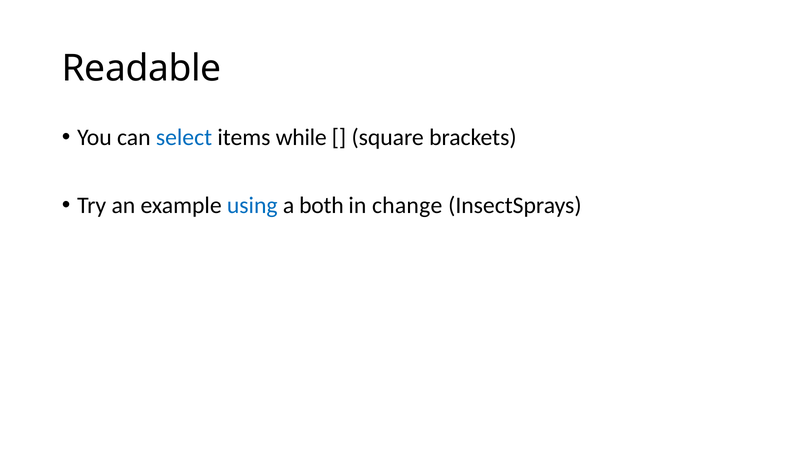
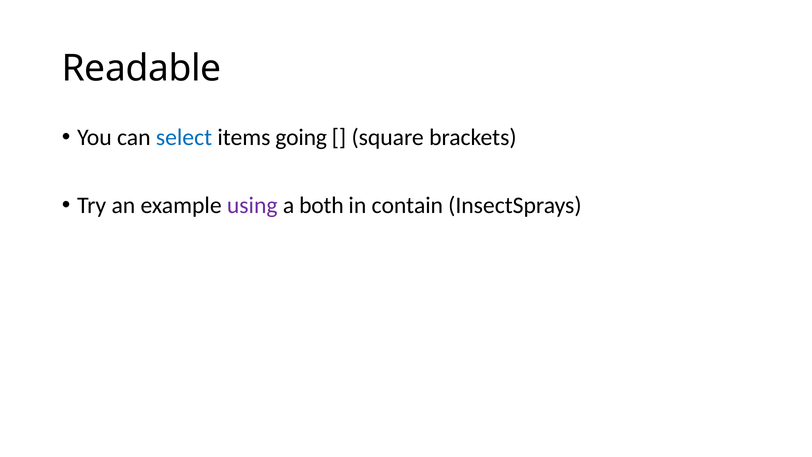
while: while -> going
using colour: blue -> purple
change: change -> contain
